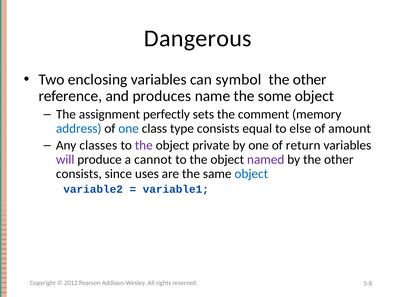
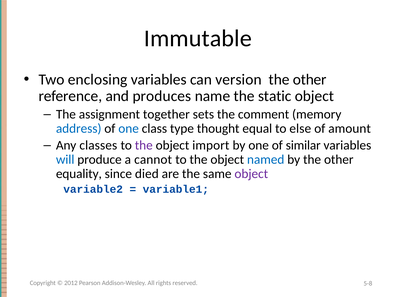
Dangerous: Dangerous -> Immutable
symbol: symbol -> version
some: some -> static
perfectly: perfectly -> together
type consists: consists -> thought
private: private -> import
return: return -> similar
will colour: purple -> blue
named colour: purple -> blue
consists at (79, 174): consists -> equality
uses: uses -> died
object at (251, 174) colour: blue -> purple
